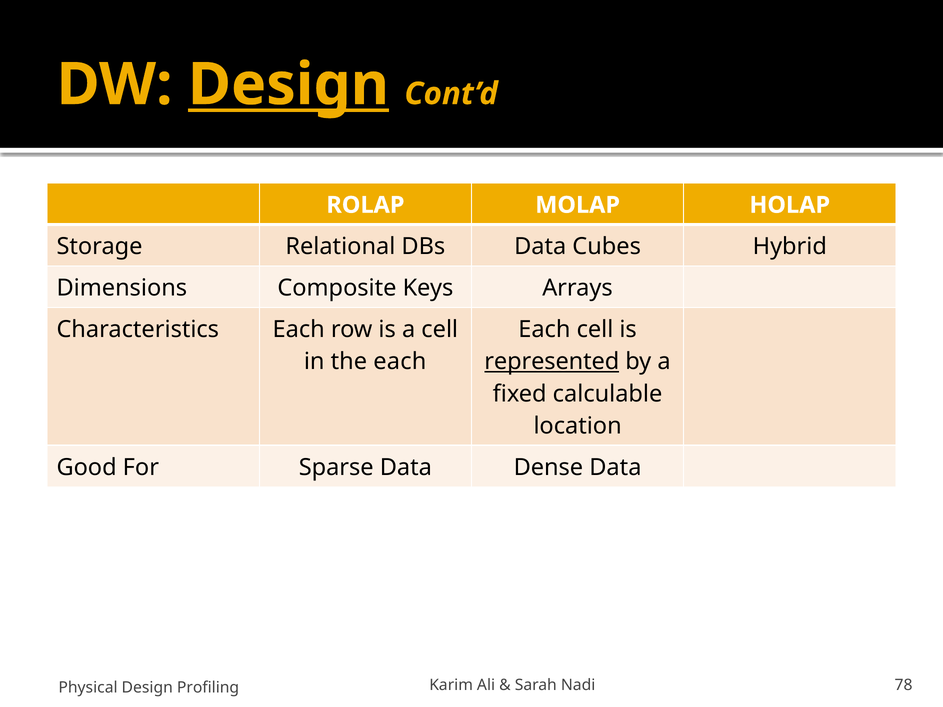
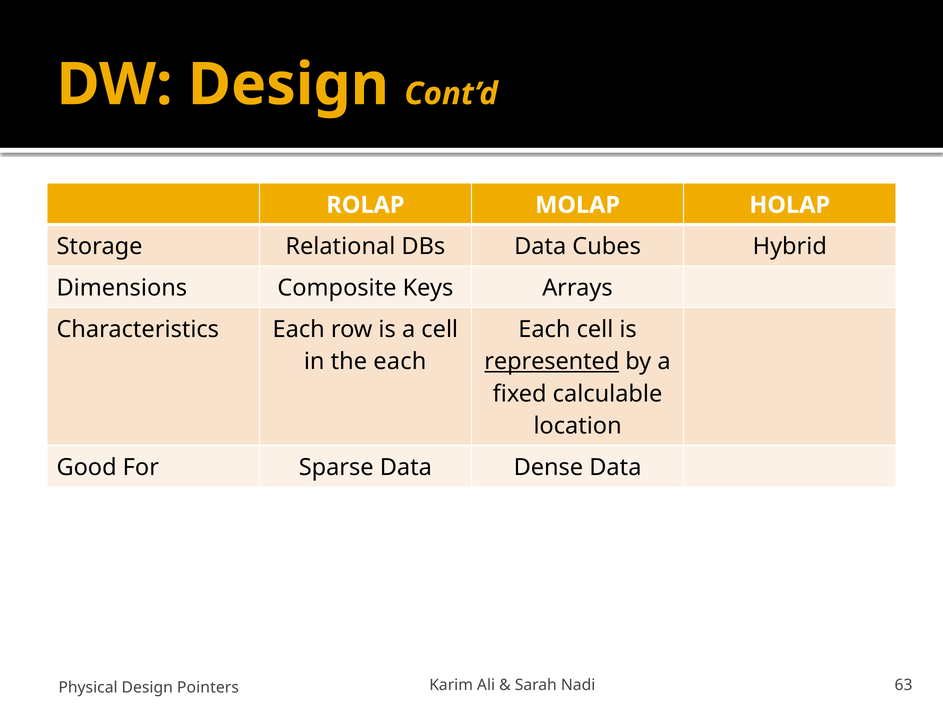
Design at (288, 85) underline: present -> none
78: 78 -> 63
Profiling: Profiling -> Pointers
